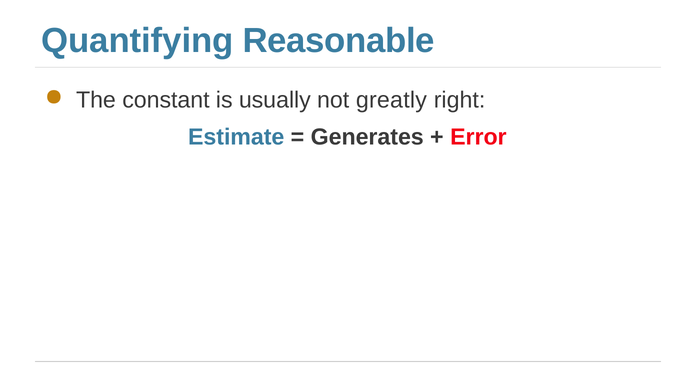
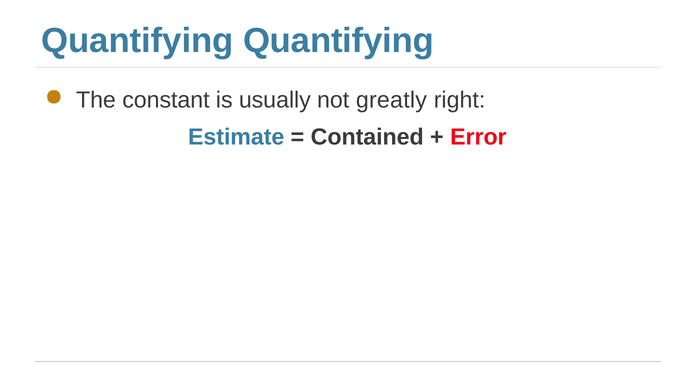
Quantifying Reasonable: Reasonable -> Quantifying
Generates: Generates -> Contained
